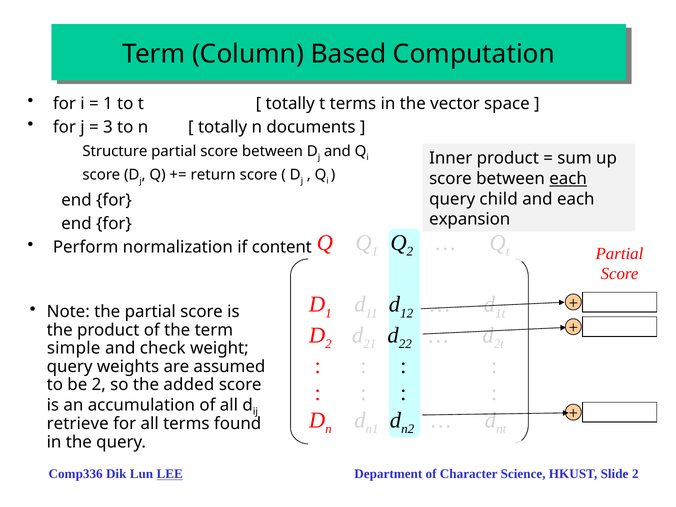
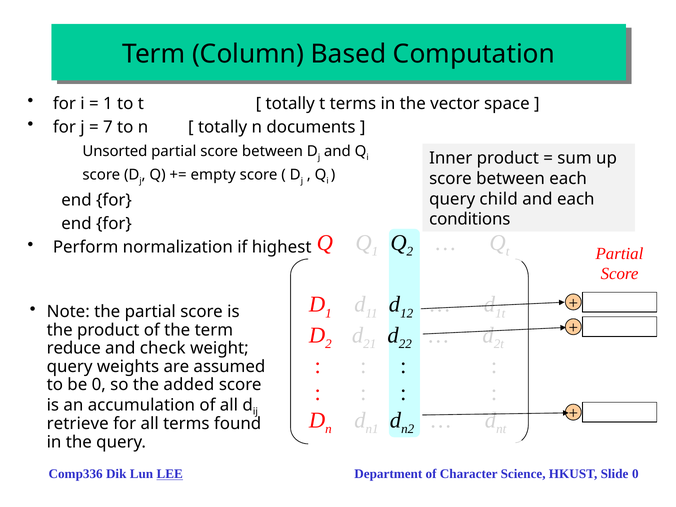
3: 3 -> 7
Structure: Structure -> Unsorted
return: return -> empty
each at (568, 179) underline: present -> none
expansion: expansion -> conditions
content: content -> highest
simple: simple -> reduce
be 2: 2 -> 0
Slide 2: 2 -> 0
